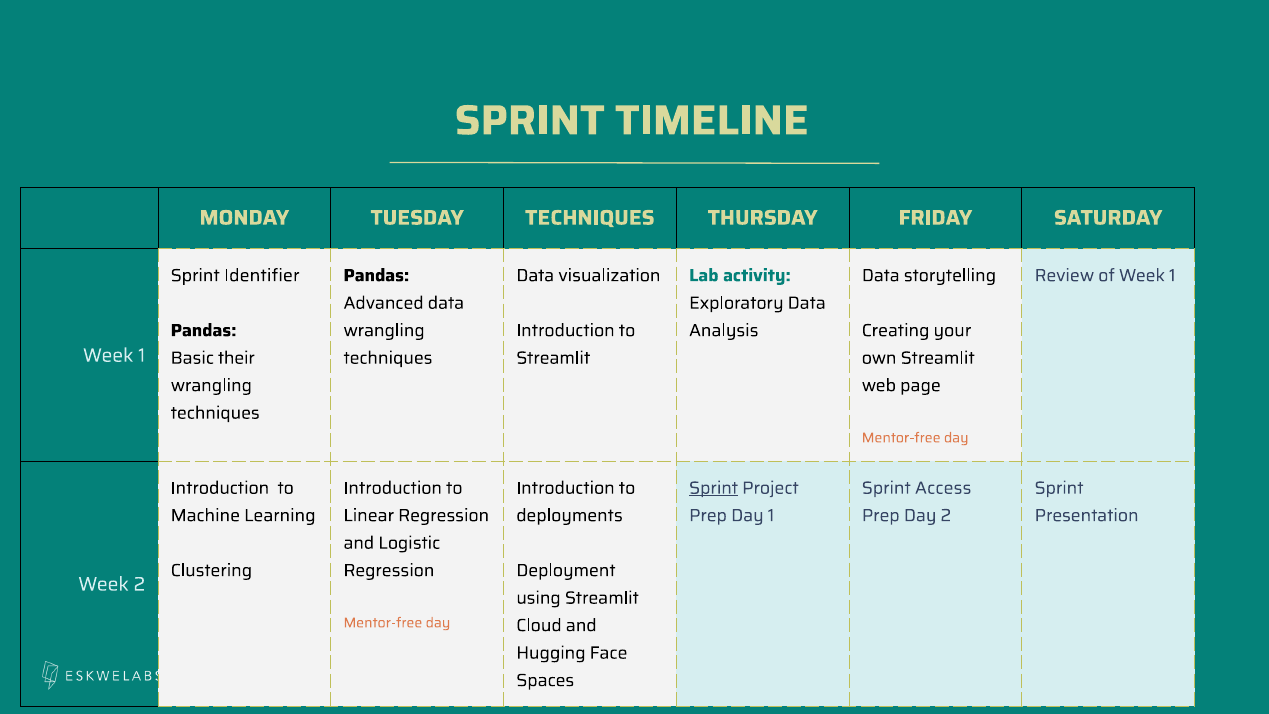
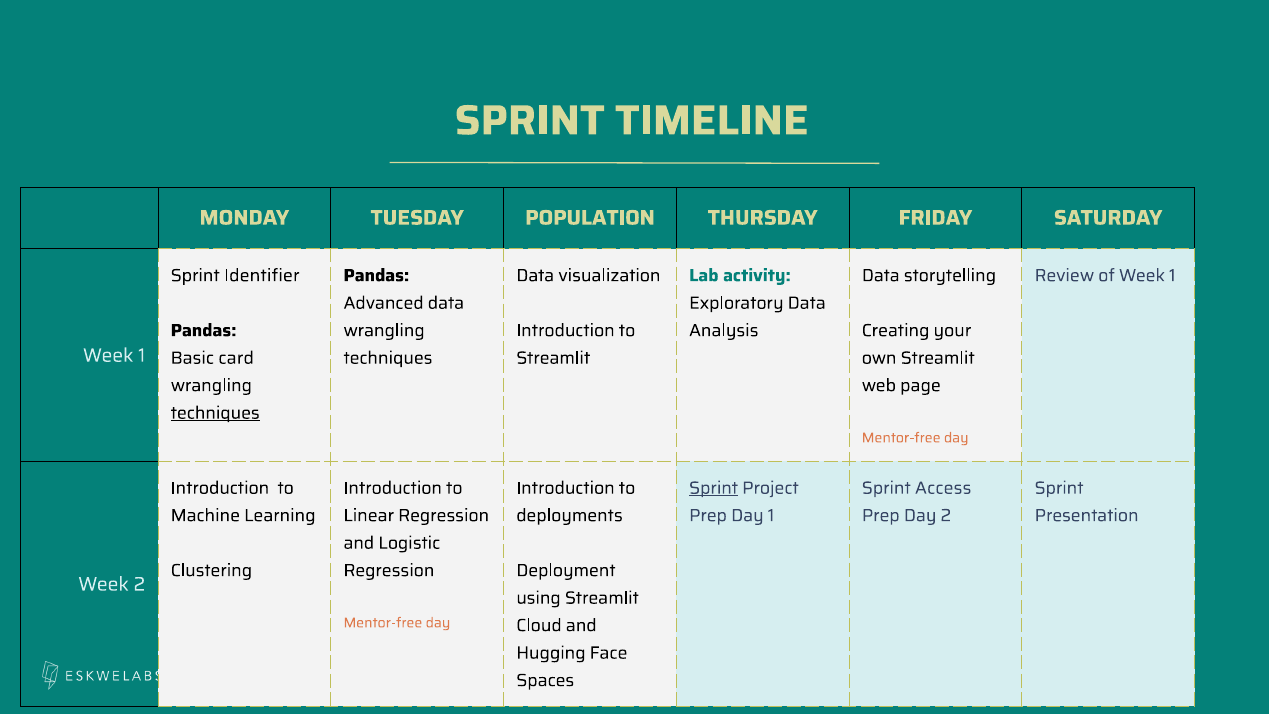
TUESDAY TECHNIQUES: TECHNIQUES -> POPULATION
their: their -> card
techniques at (215, 413) underline: none -> present
